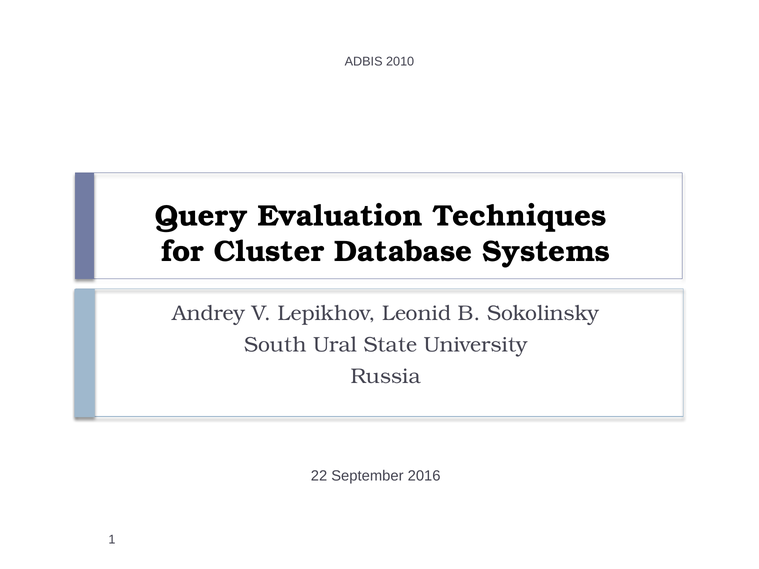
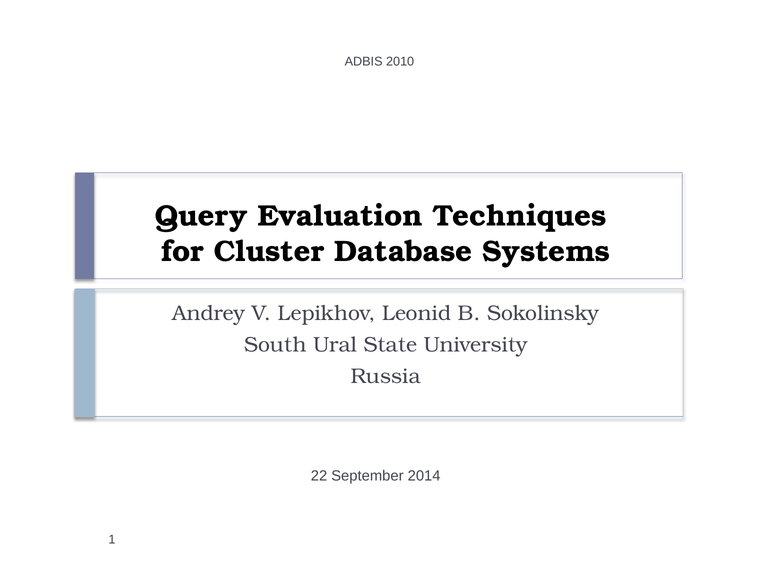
2016: 2016 -> 2014
